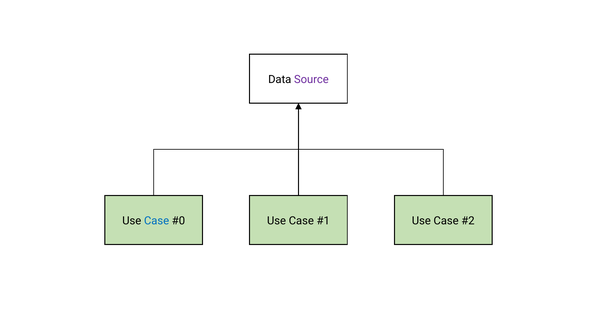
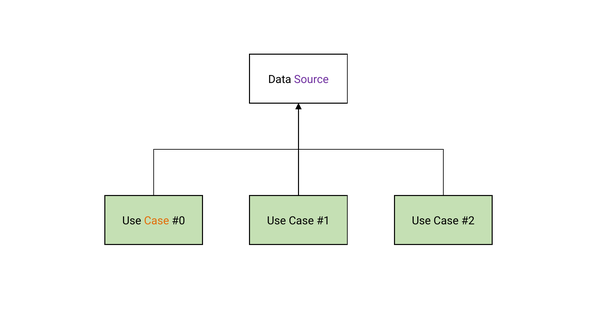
Case at (157, 221) colour: blue -> orange
